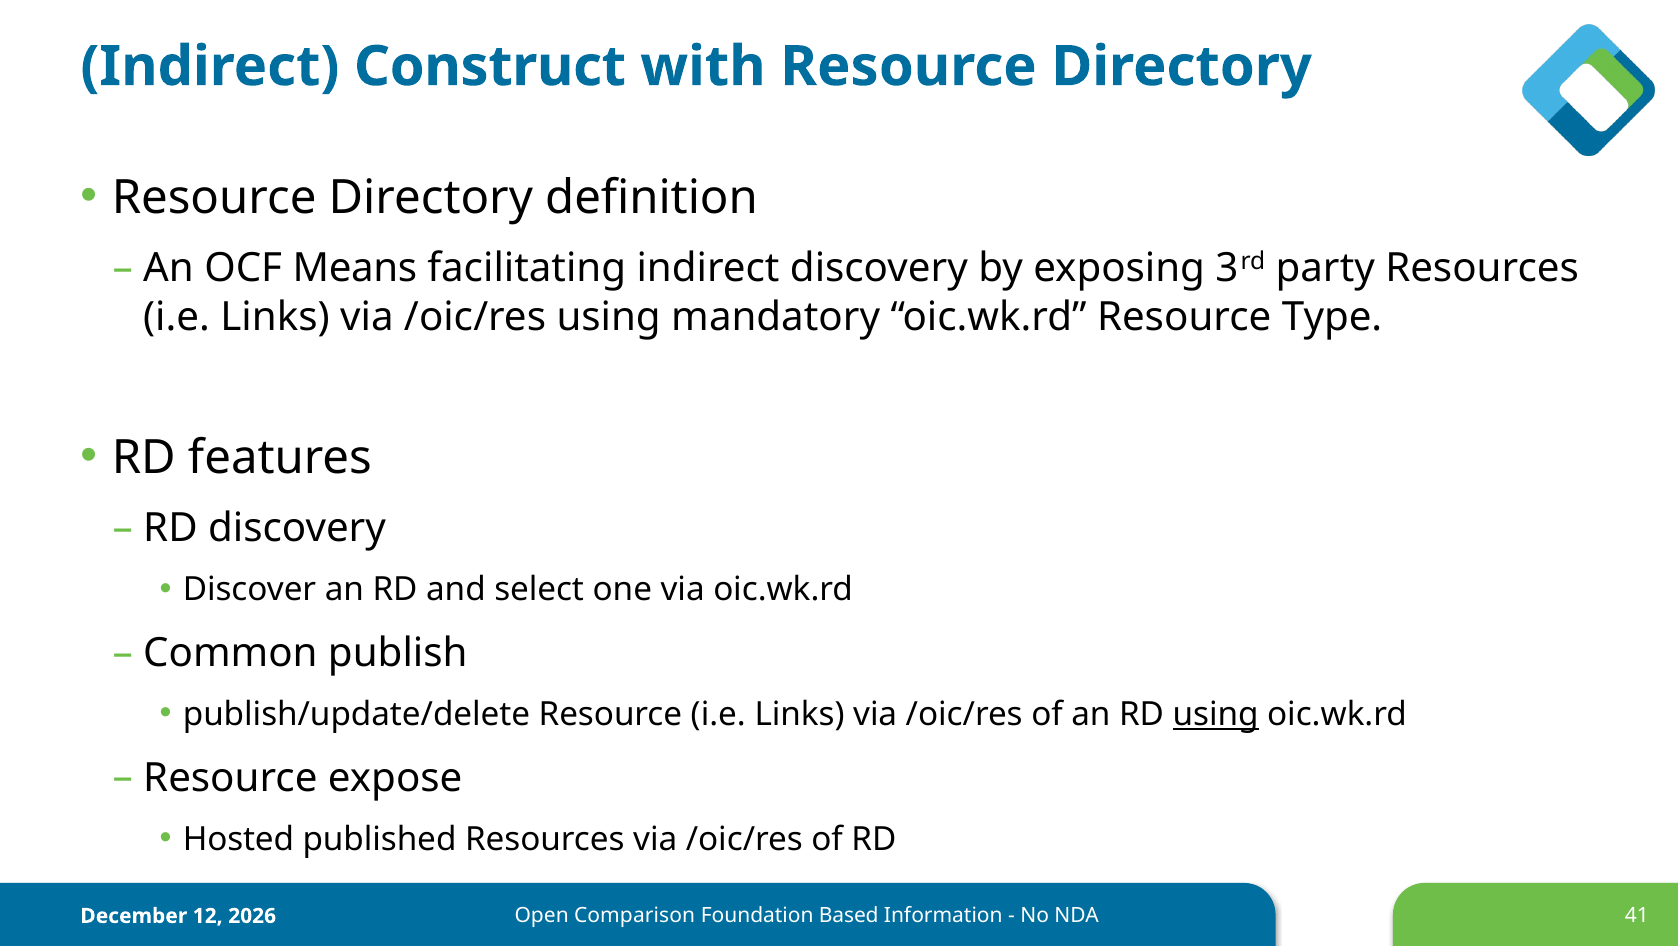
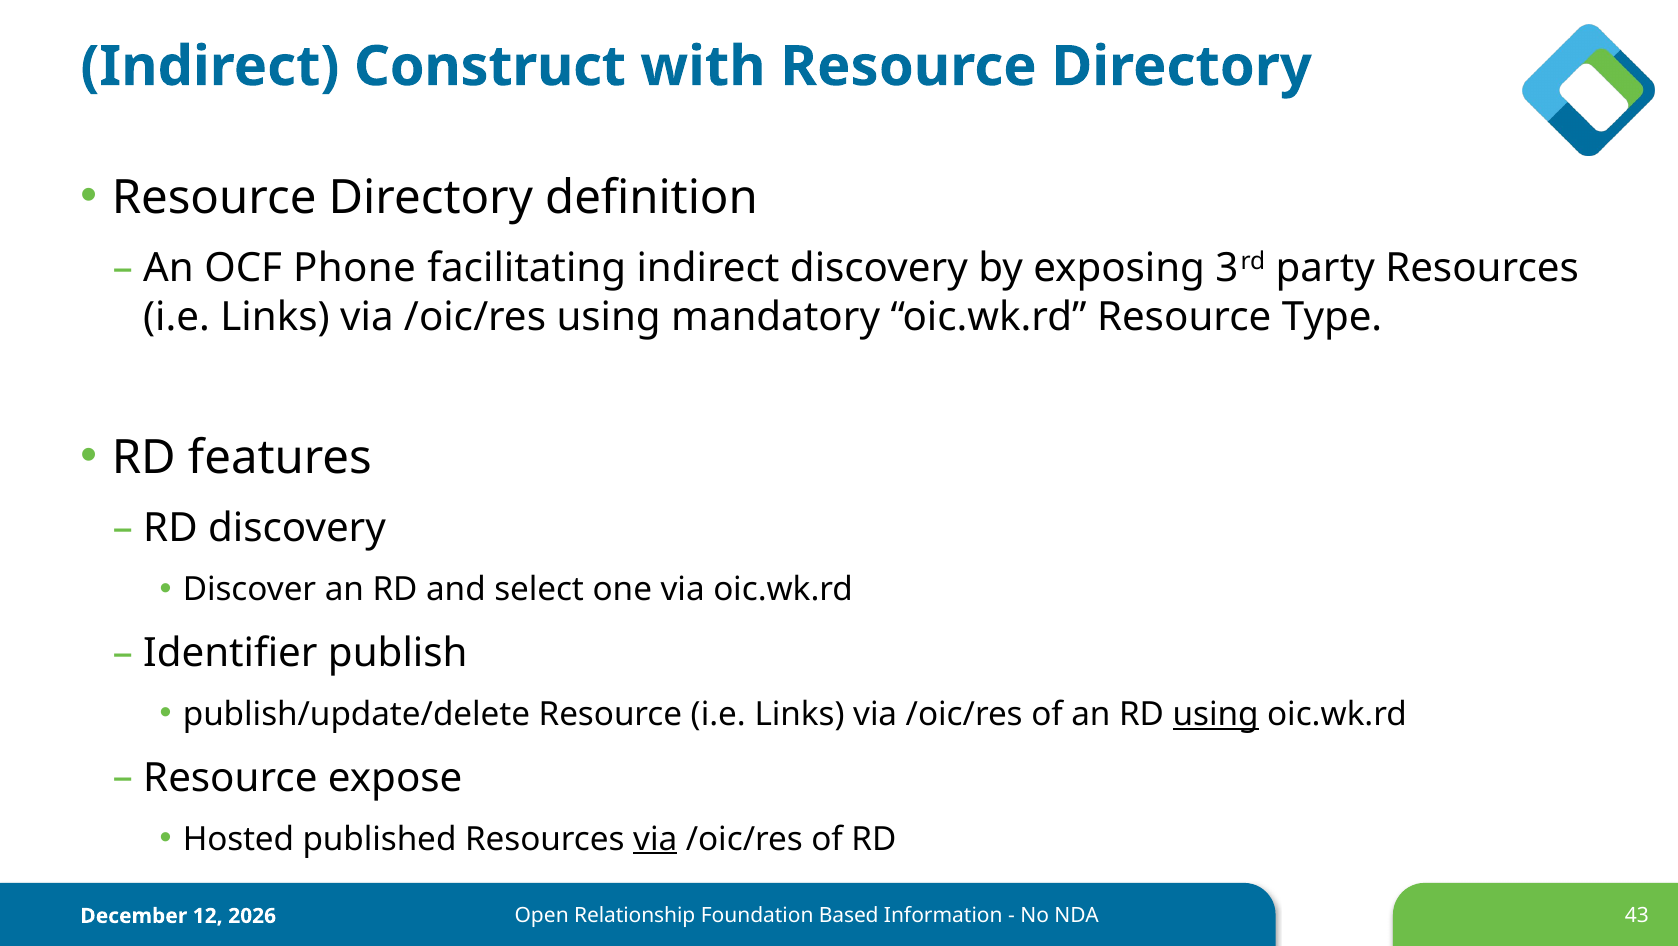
Means: Means -> Phone
Common: Common -> Identifier
via at (655, 839) underline: none -> present
Comparison: Comparison -> Relationship
41: 41 -> 43
